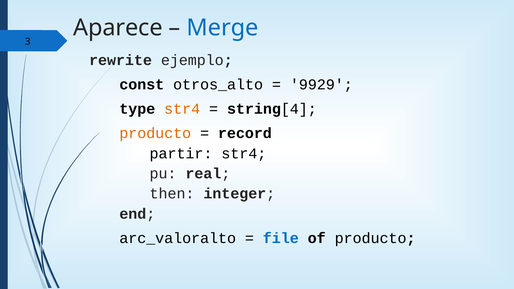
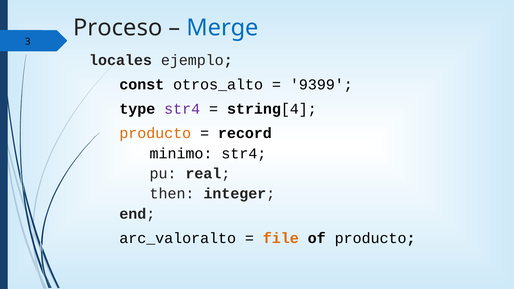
Aparece: Aparece -> Proceso
rewrite: rewrite -> locales
9929: 9929 -> 9399
str4 at (182, 109) colour: orange -> purple
partir: partir -> minimo
file colour: blue -> orange
